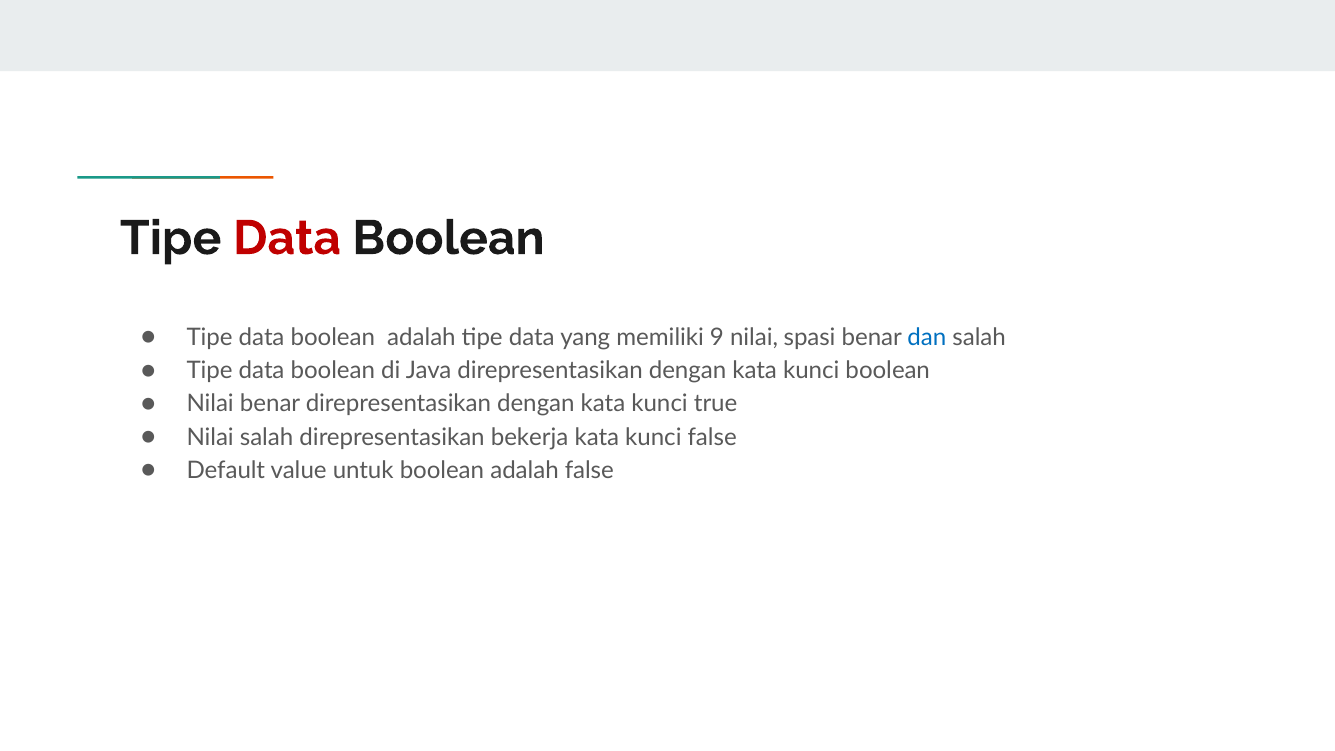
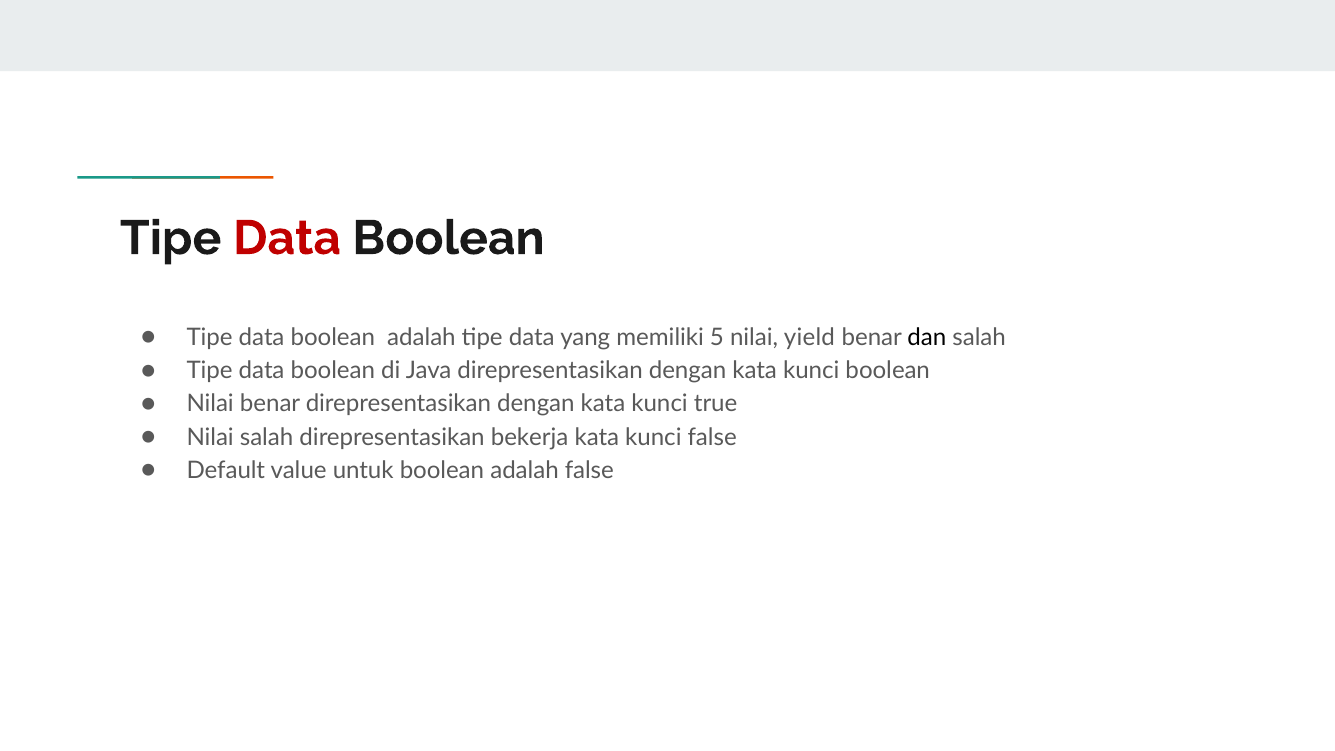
9: 9 -> 5
spasi: spasi -> yield
dan colour: blue -> black
